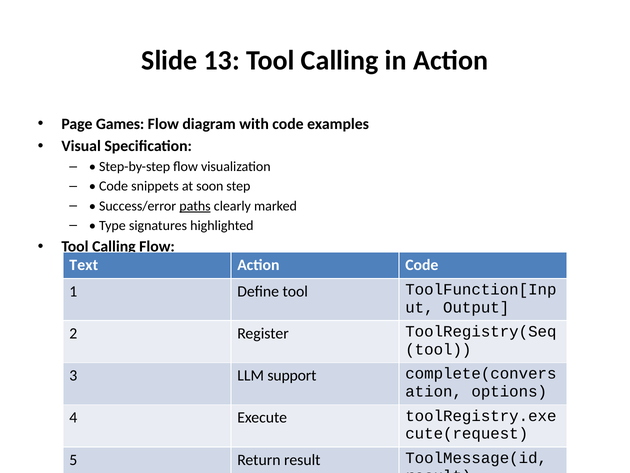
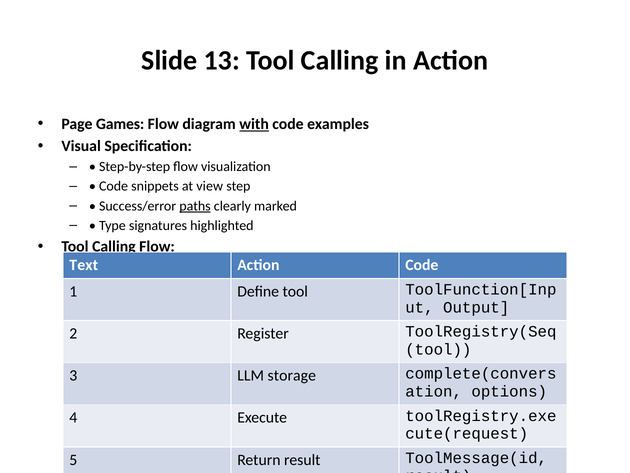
with underline: none -> present
soon: soon -> view
support: support -> storage
